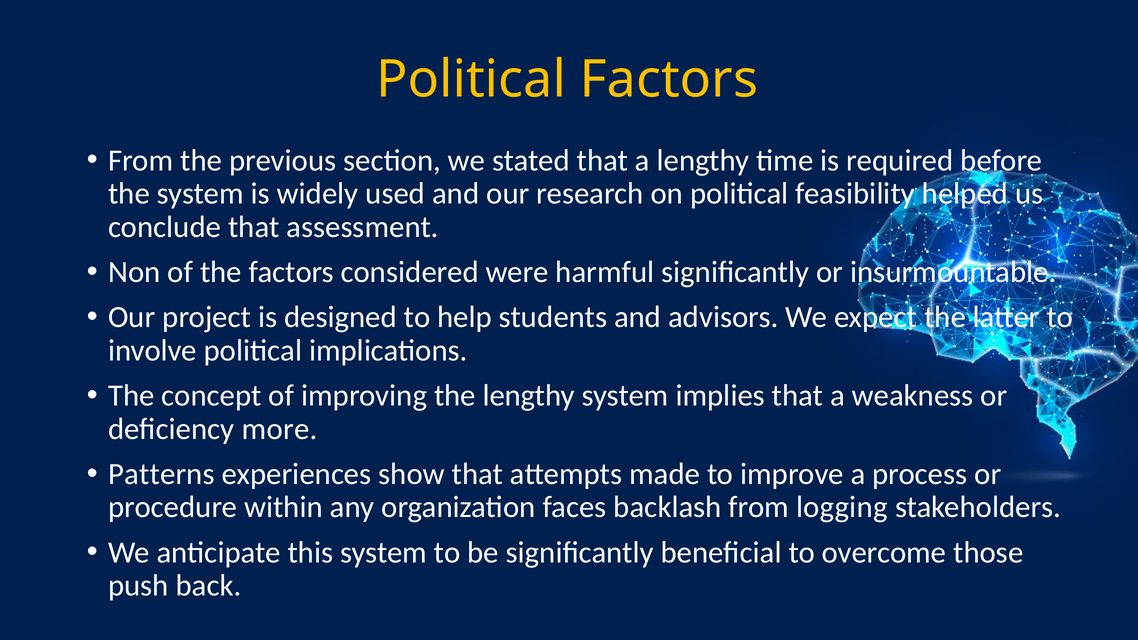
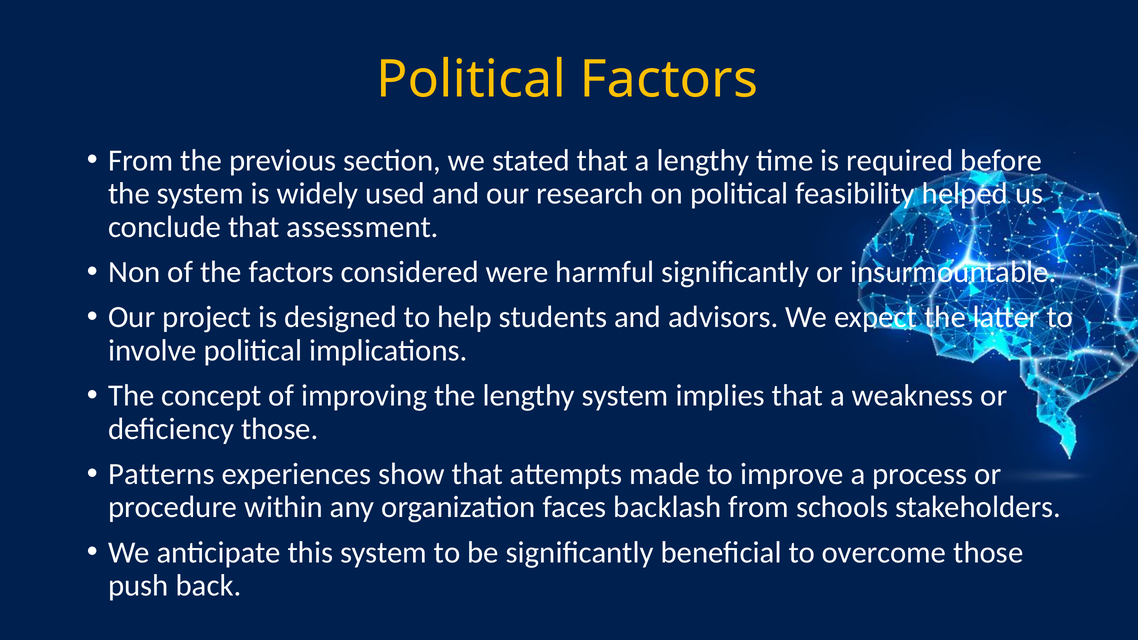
deficiency more: more -> those
logging: logging -> schools
